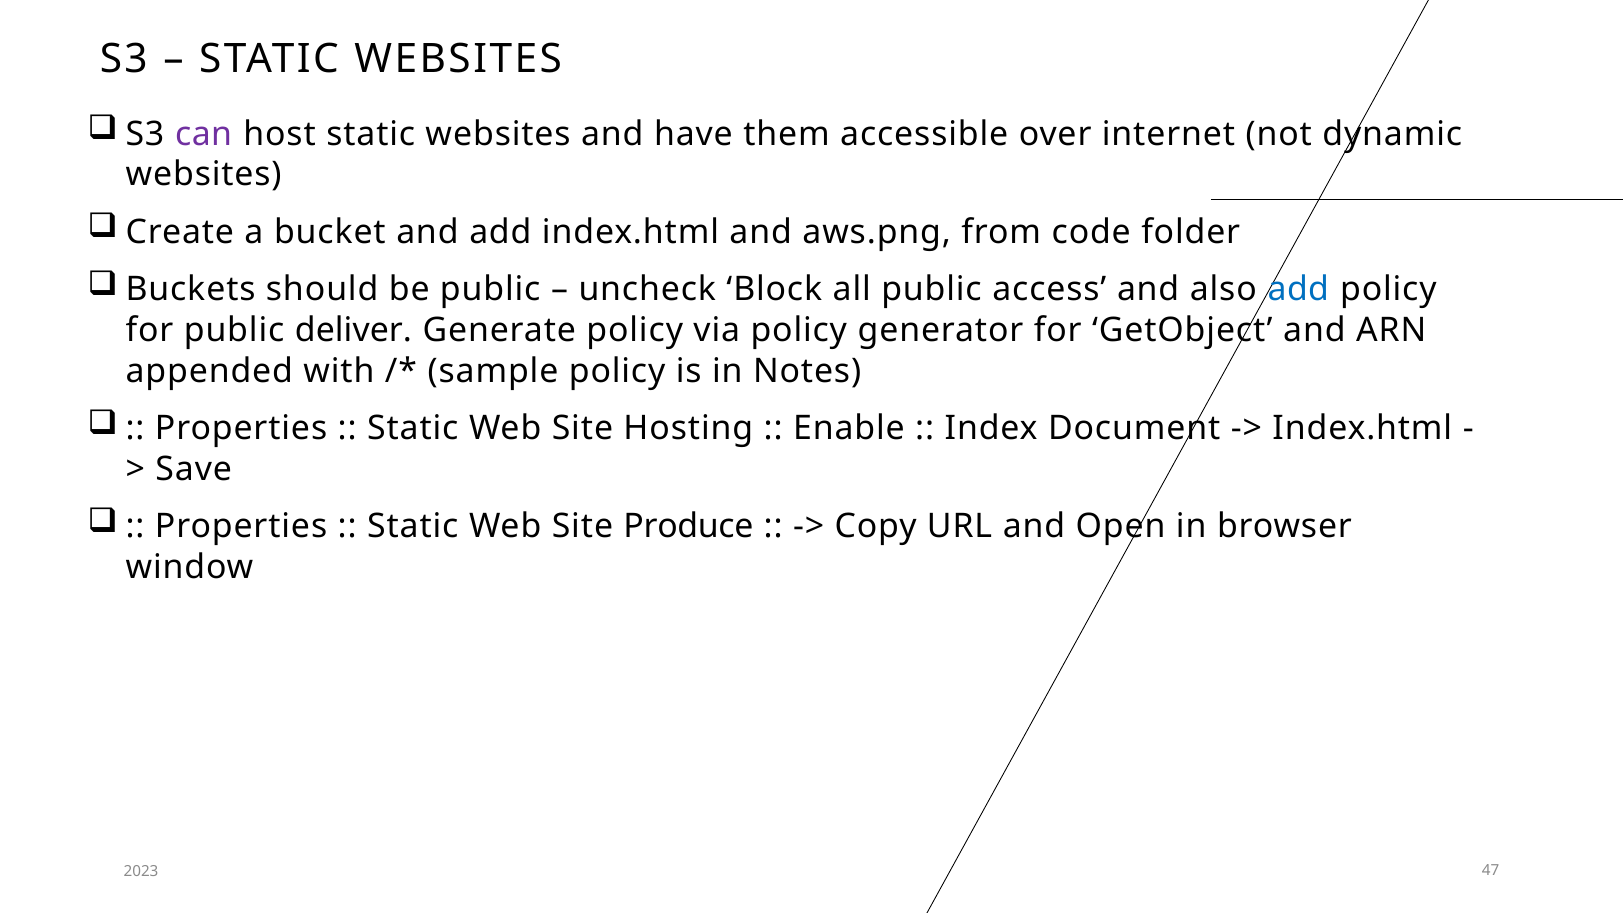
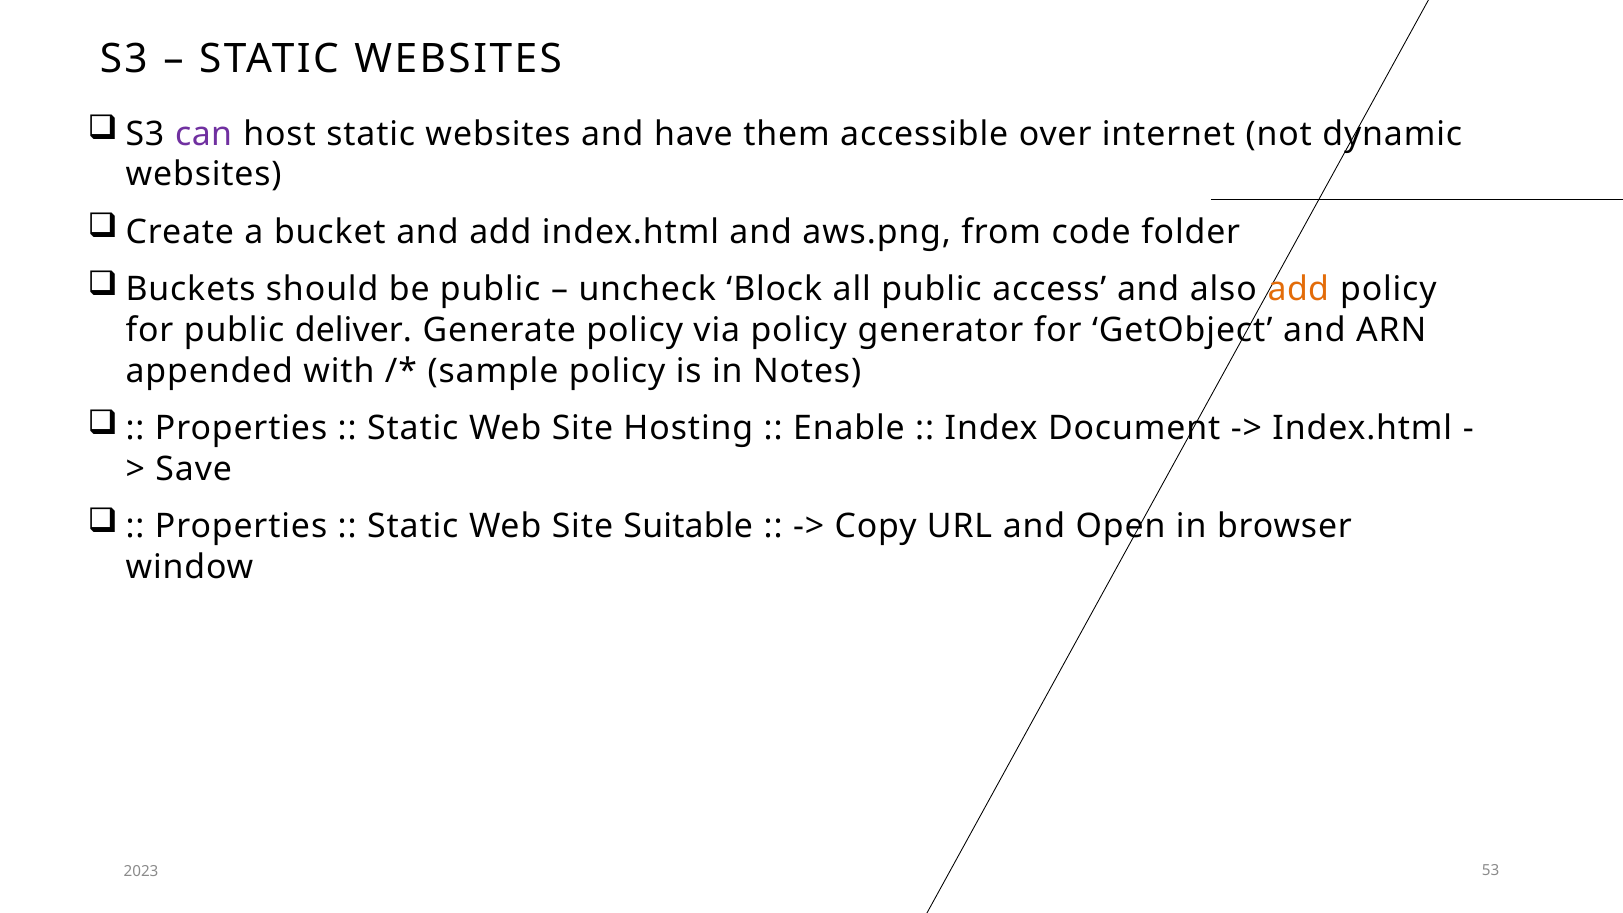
add at (1298, 290) colour: blue -> orange
Produce: Produce -> Suitable
47: 47 -> 53
